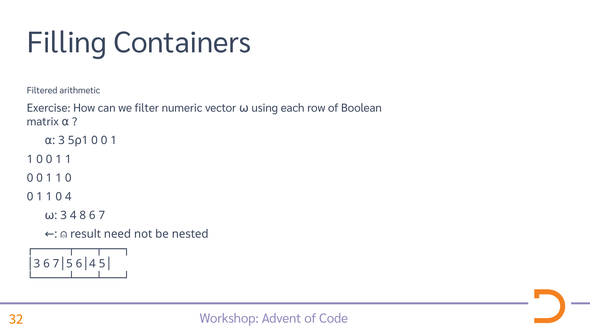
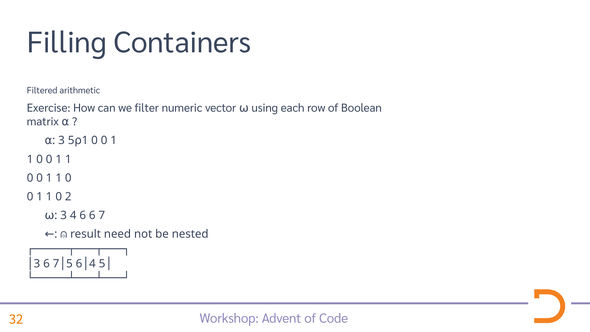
0 4: 4 -> 2
4 8: 8 -> 6
